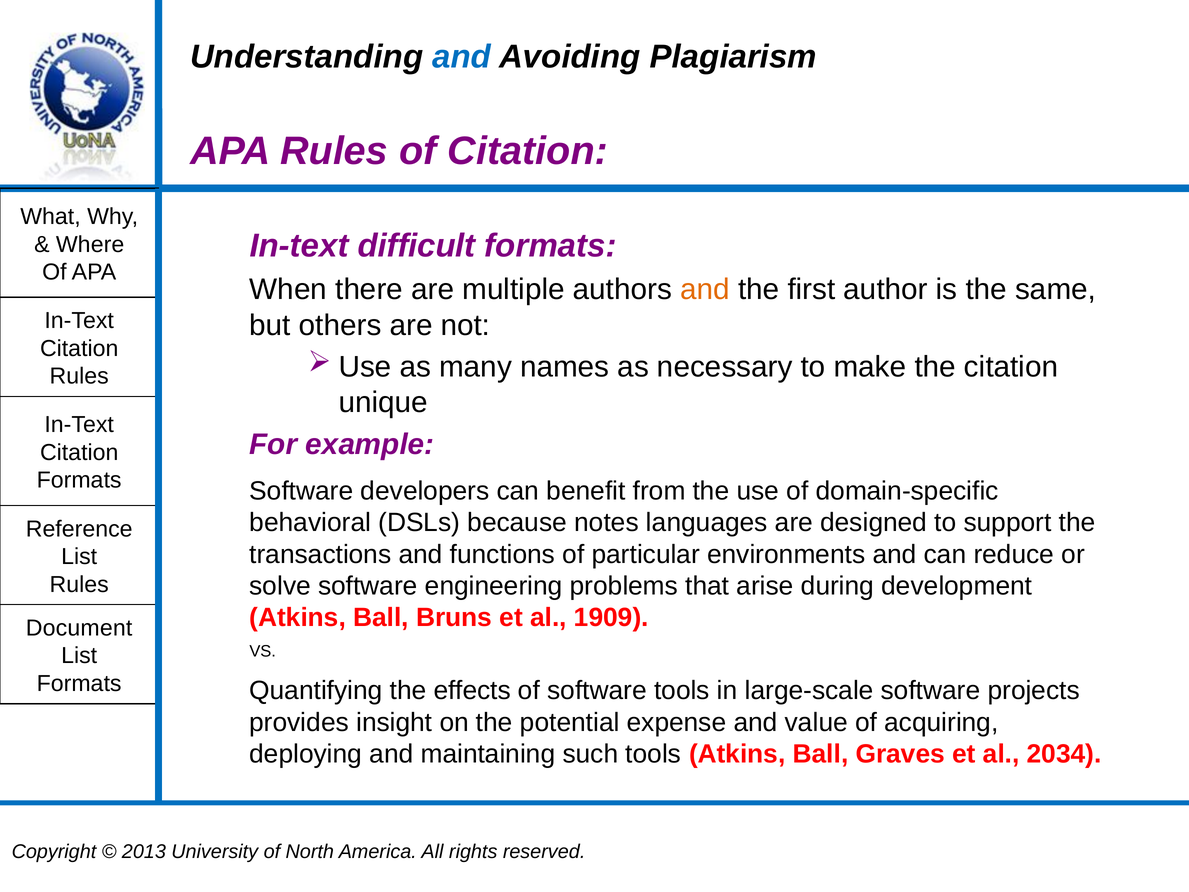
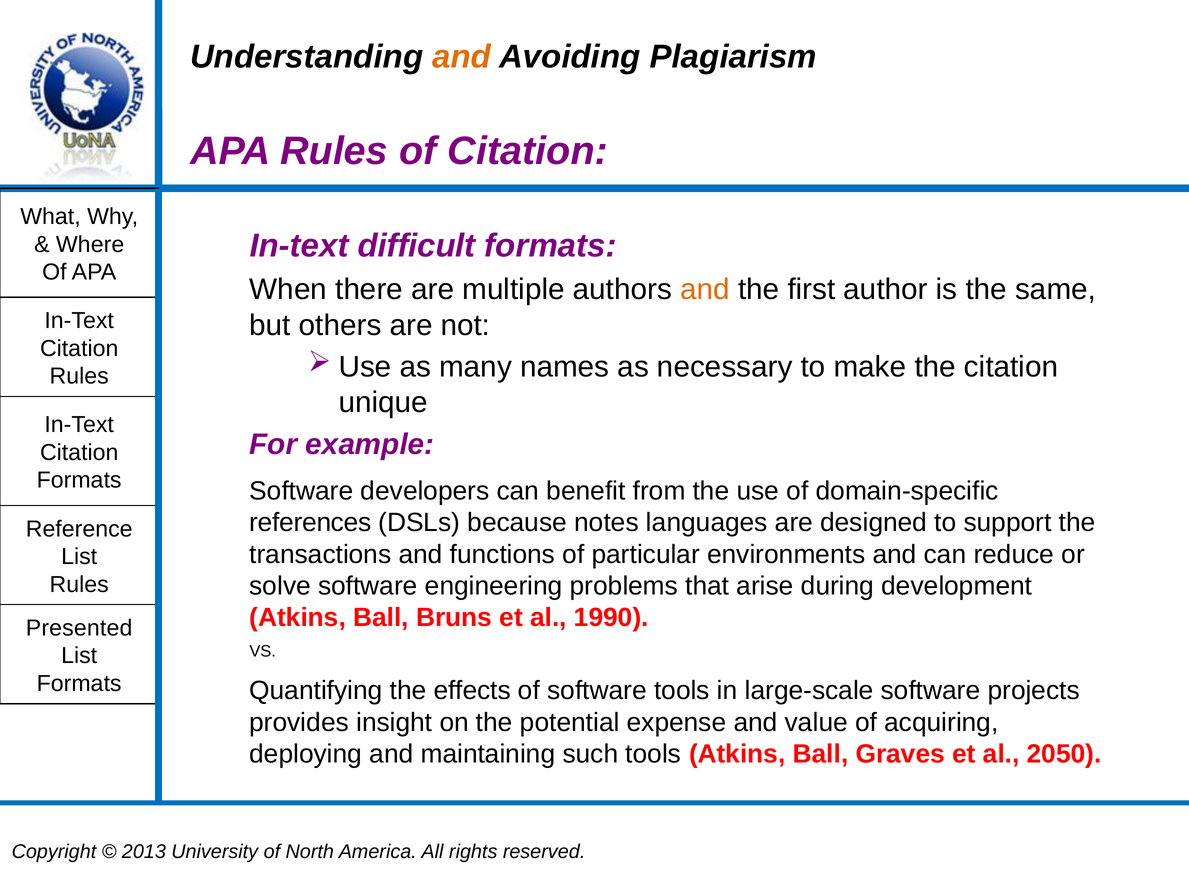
and at (462, 57) colour: blue -> orange
behavioral: behavioral -> references
1909: 1909 -> 1990
Document: Document -> Presented
2034: 2034 -> 2050
